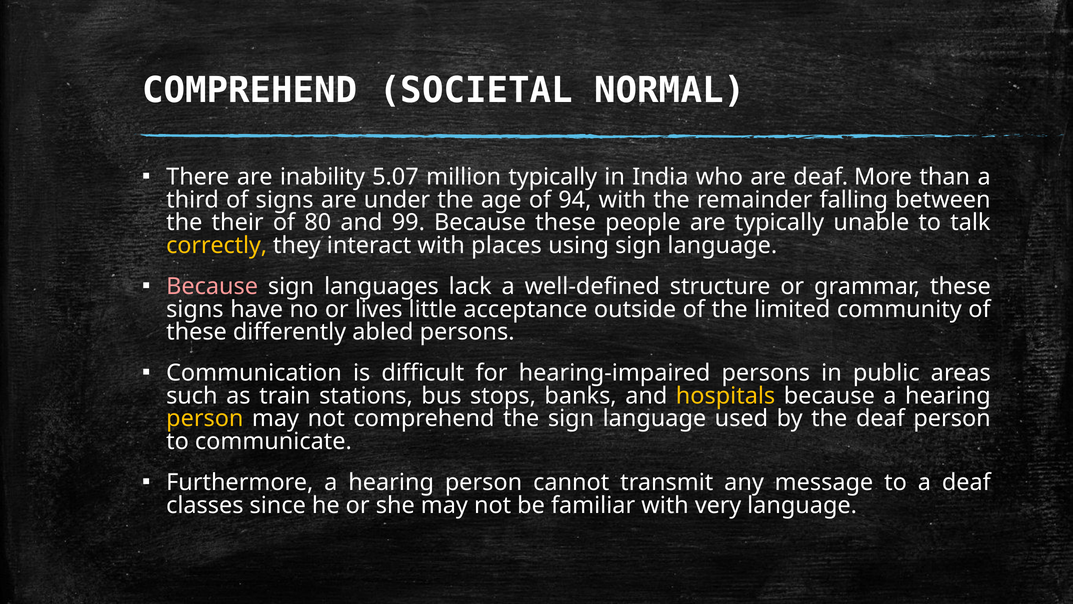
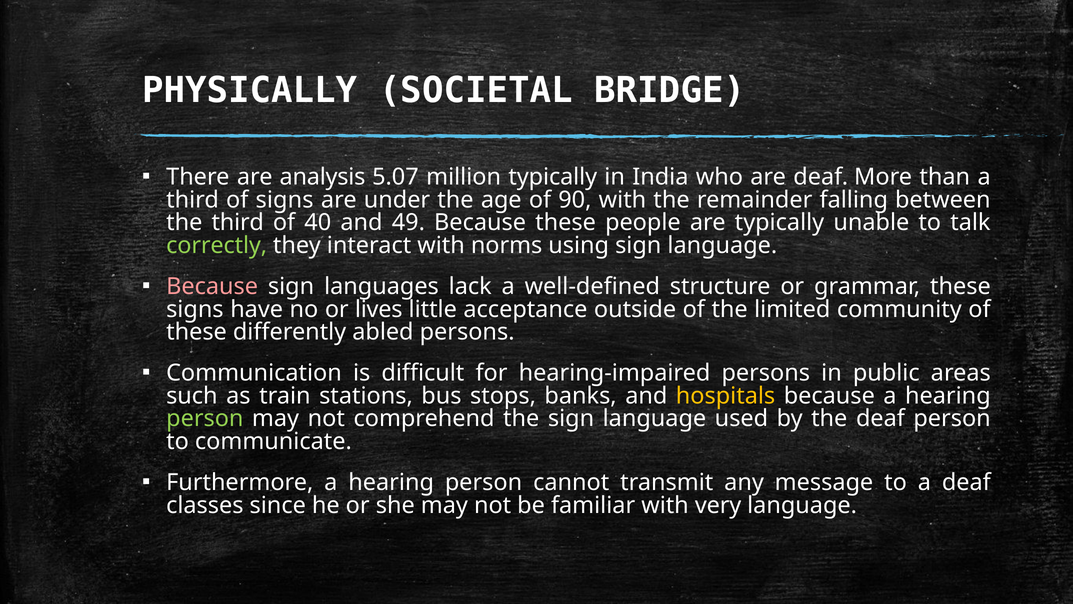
COMPREHEND at (250, 90): COMPREHEND -> PHYSICALLY
NORMAL: NORMAL -> BRIDGE
inability: inability -> analysis
94: 94 -> 90
the their: their -> third
80: 80 -> 40
99: 99 -> 49
correctly colour: yellow -> light green
places: places -> norms
person at (205, 418) colour: yellow -> light green
